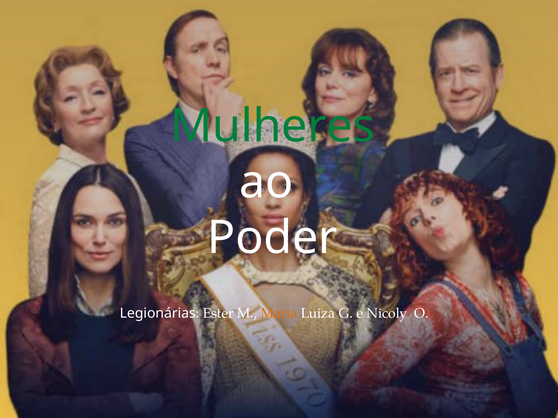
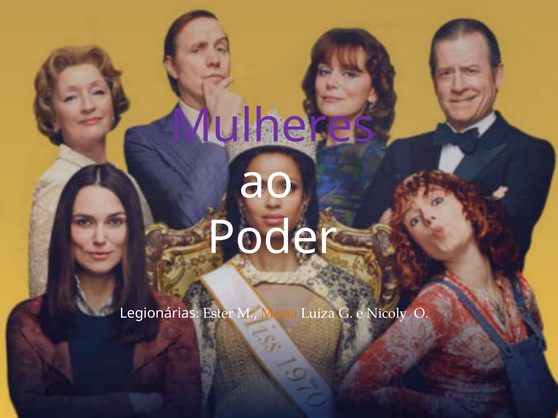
Mulheres colour: green -> purple
